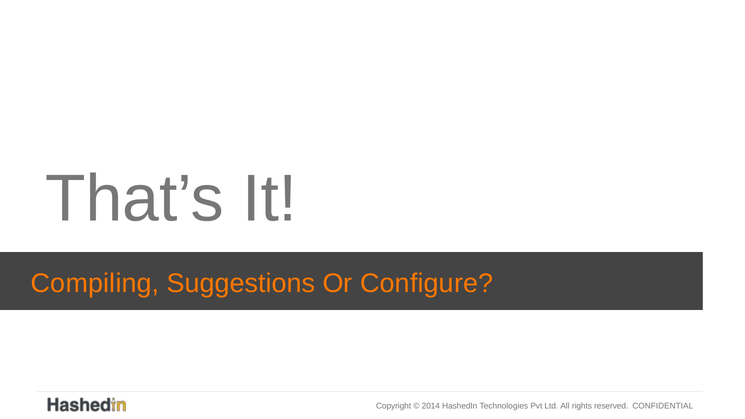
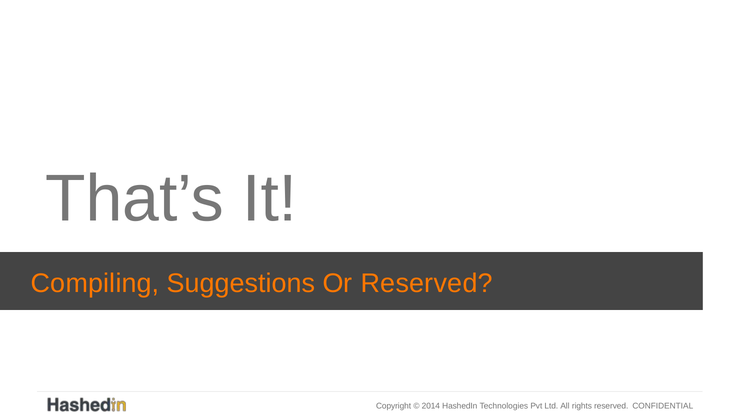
Or Configure: Configure -> Reserved
